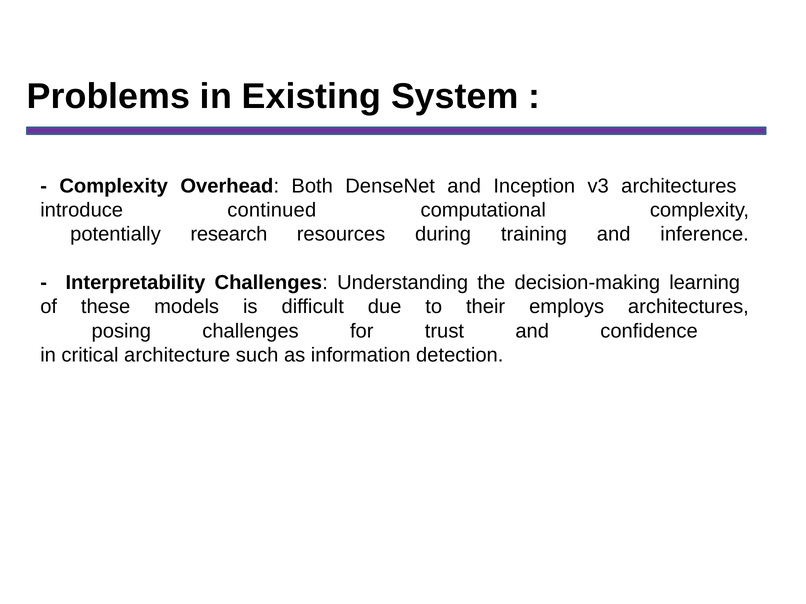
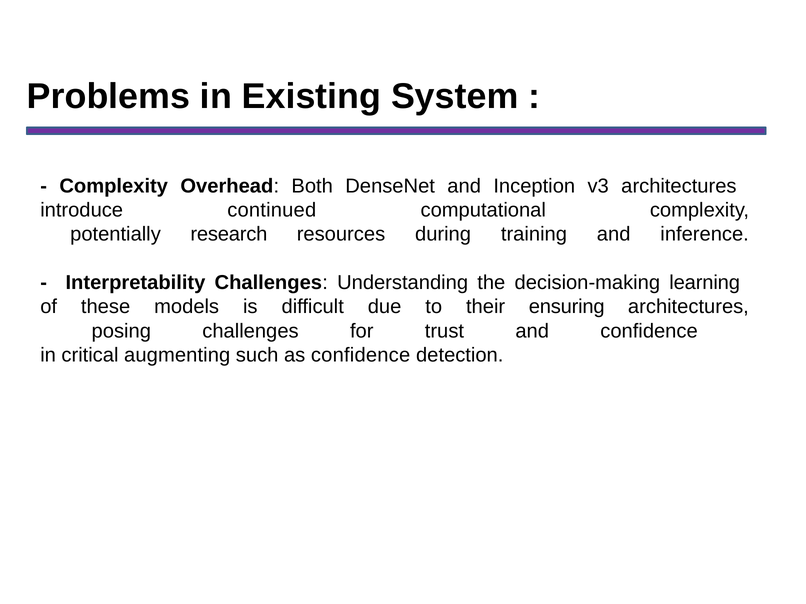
employs: employs -> ensuring
architecture: architecture -> augmenting
as information: information -> confidence
